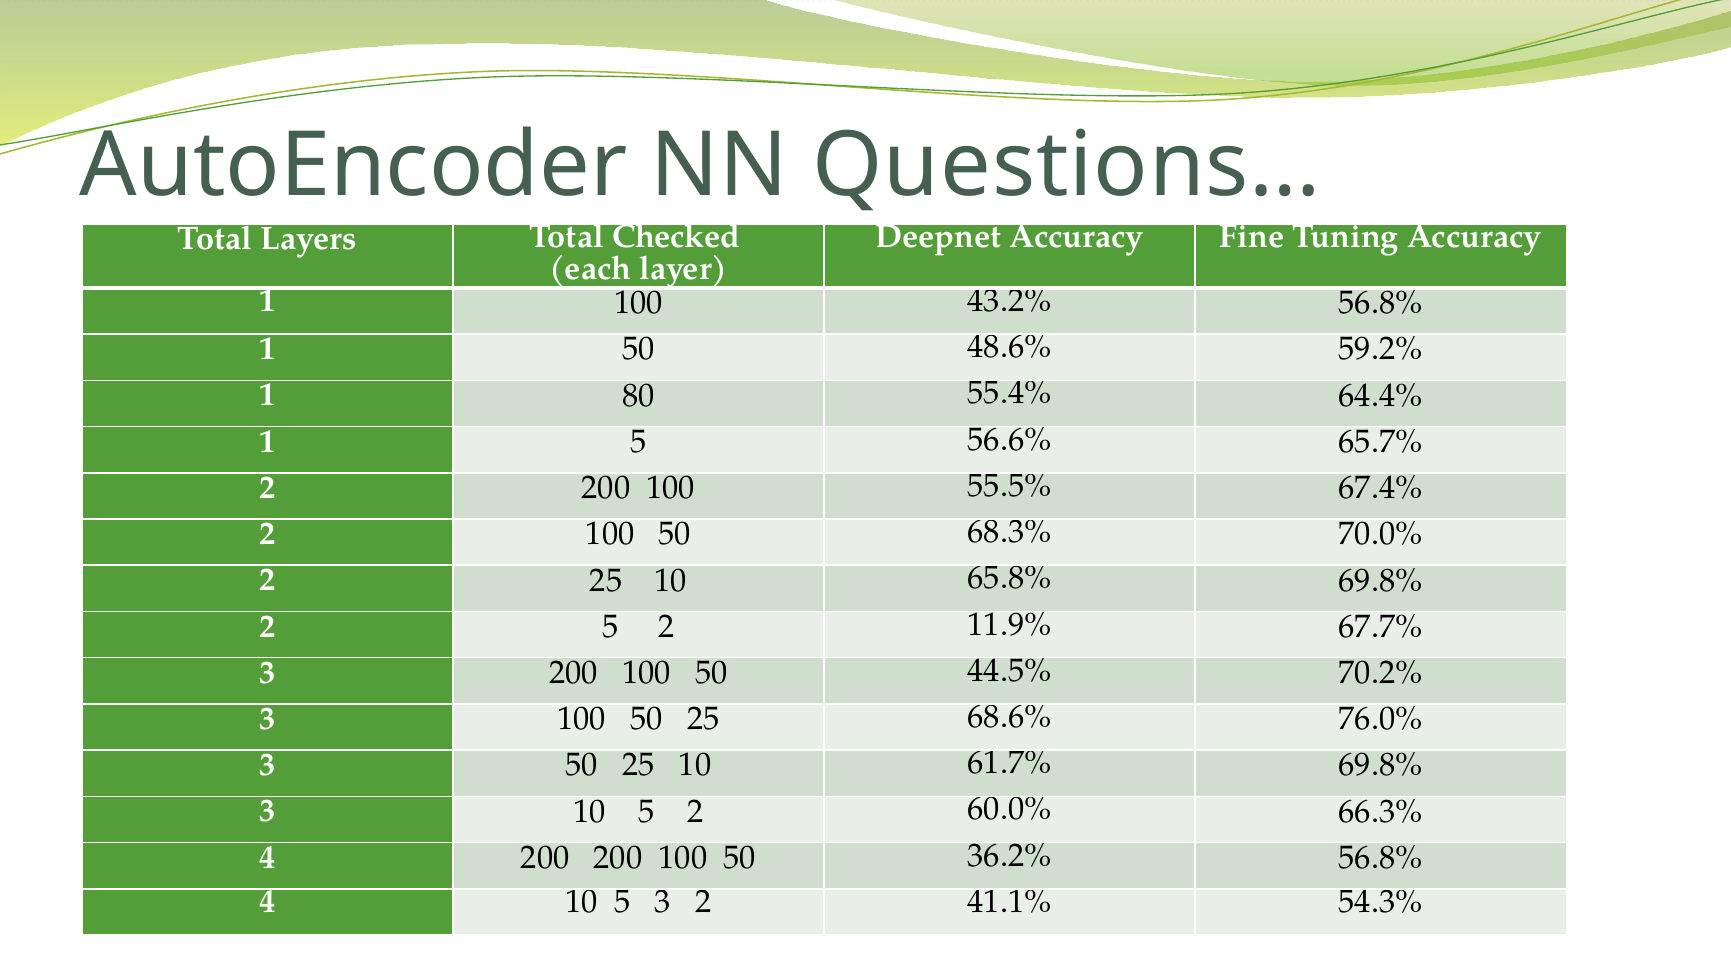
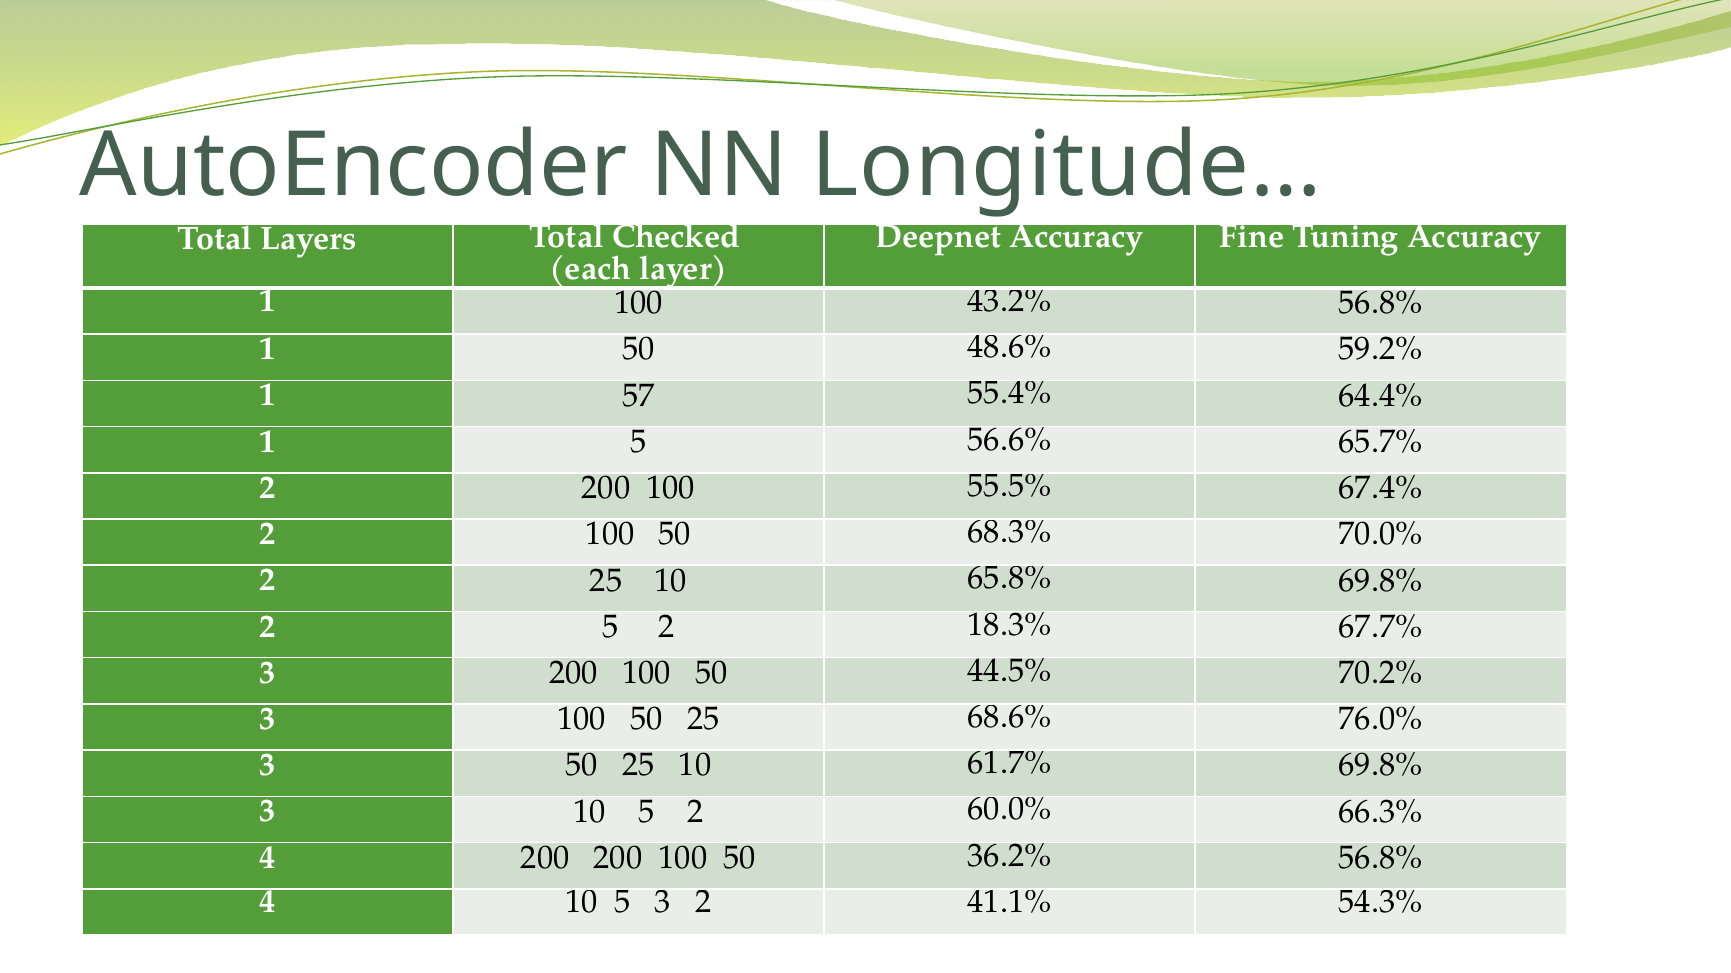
Questions…: Questions… -> Longitude…
80: 80 -> 57
11.9%: 11.9% -> 18.3%
